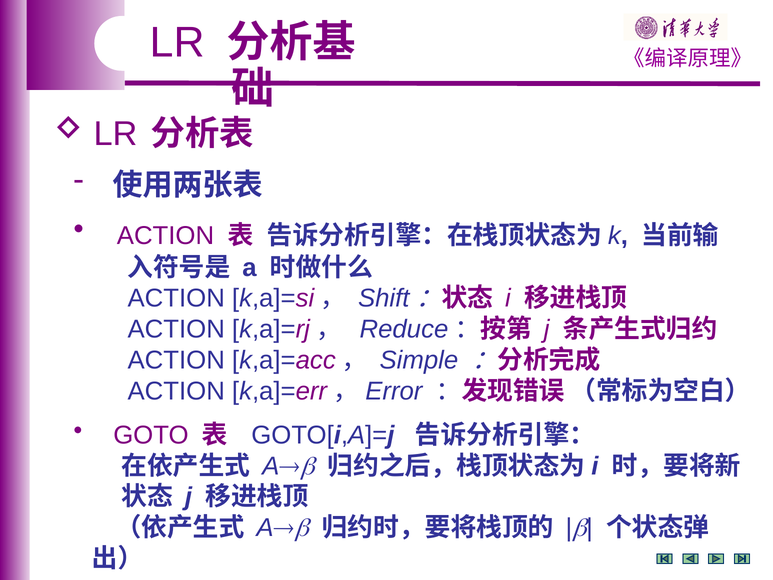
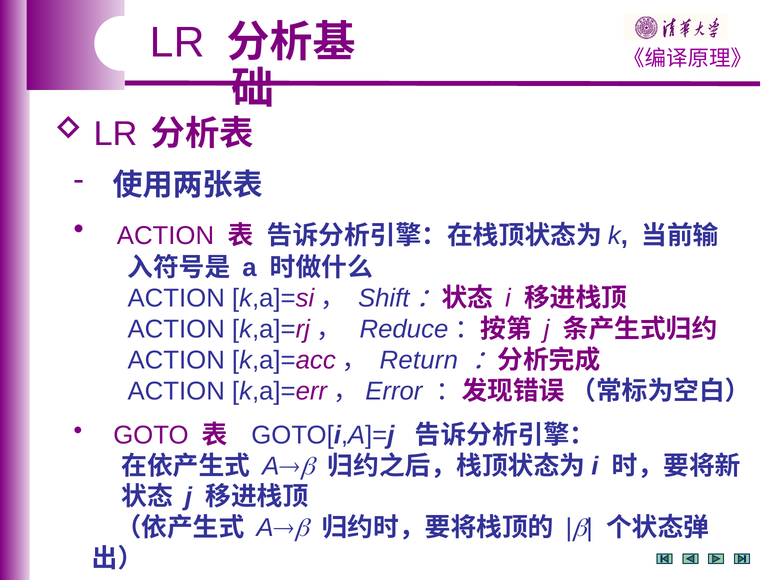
Simple: Simple -> Return
